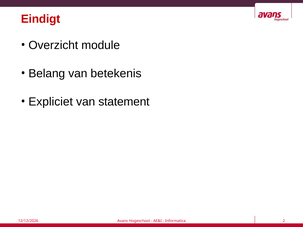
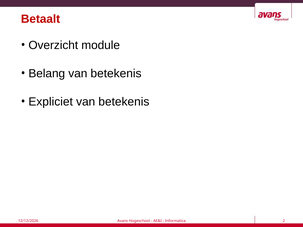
Eindigt: Eindigt -> Betaalt
statement at (124, 102): statement -> betekenis
